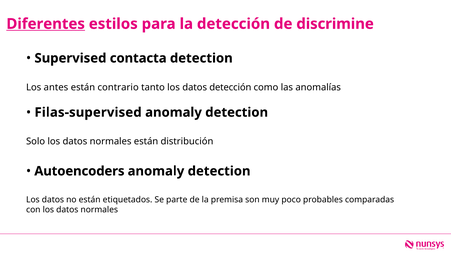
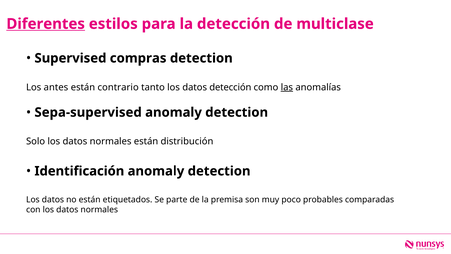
discrimine: discrimine -> multiclase
contacta: contacta -> compras
las underline: none -> present
Filas-supervised: Filas-supervised -> Sepa-supervised
Autoencoders: Autoencoders -> Identificación
